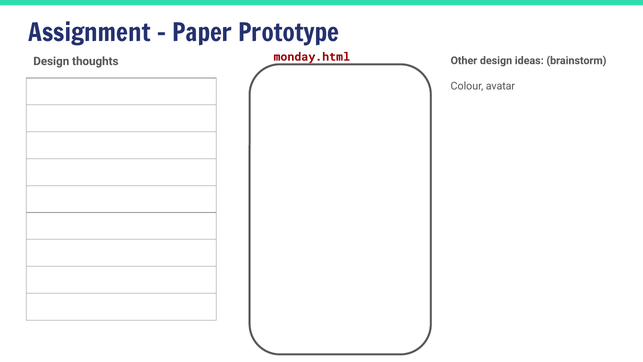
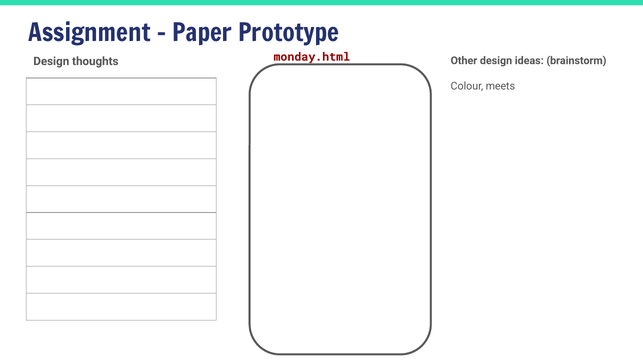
avatar: avatar -> meets
